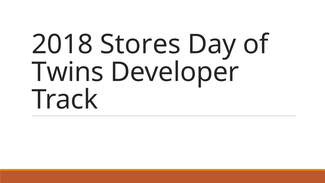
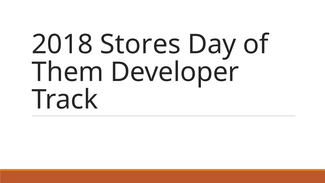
Twins: Twins -> Them
